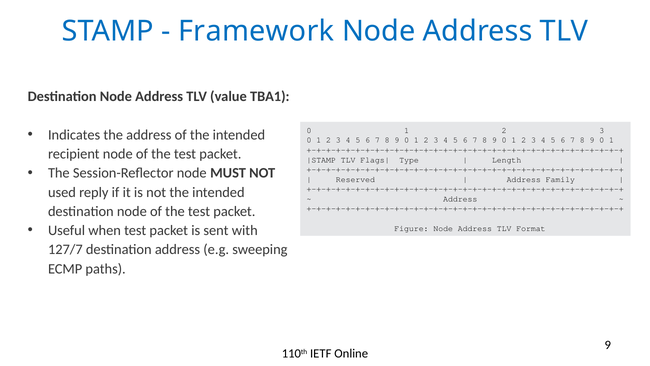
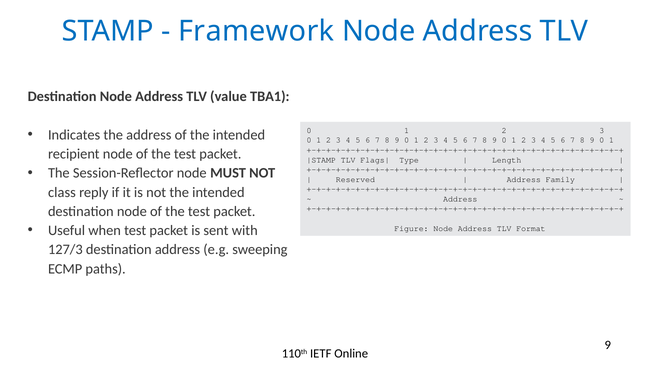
used: used -> class
127/7: 127/7 -> 127/3
